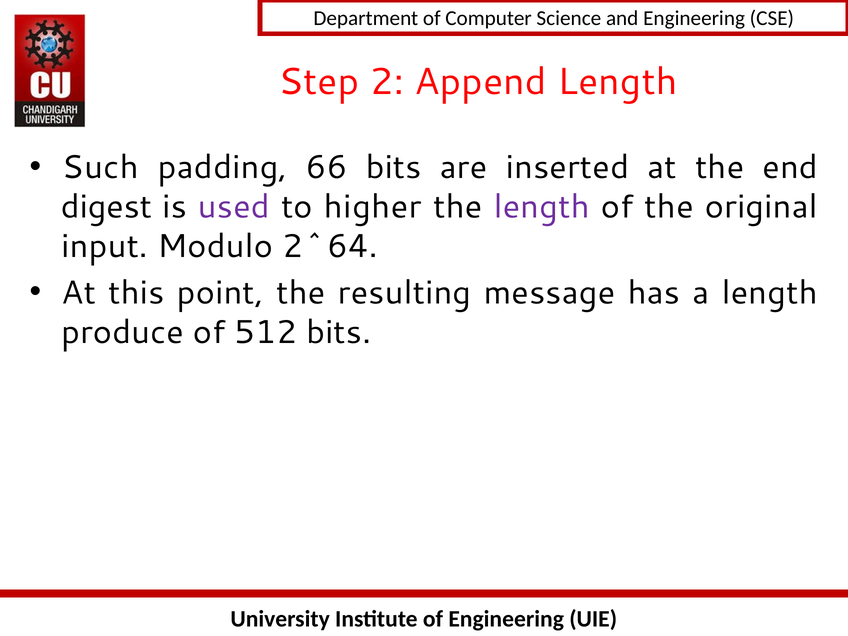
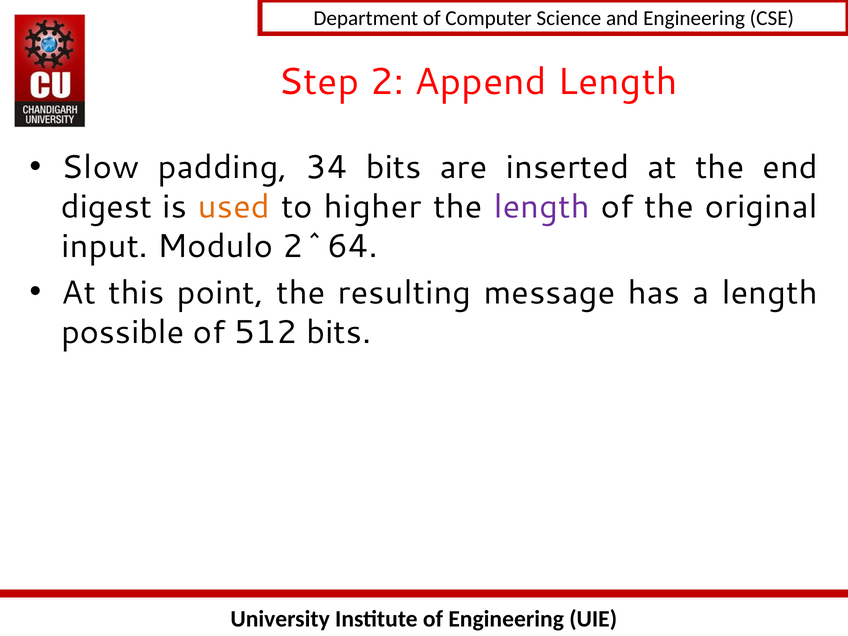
Such: Such -> Slow
66: 66 -> 34
used colour: purple -> orange
produce: produce -> possible
